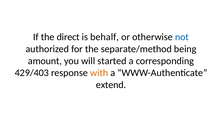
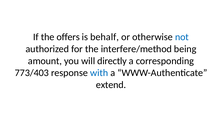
direct: direct -> offers
separate/method: separate/method -> interfere/method
started: started -> directly
429/403: 429/403 -> 773/403
with colour: orange -> blue
